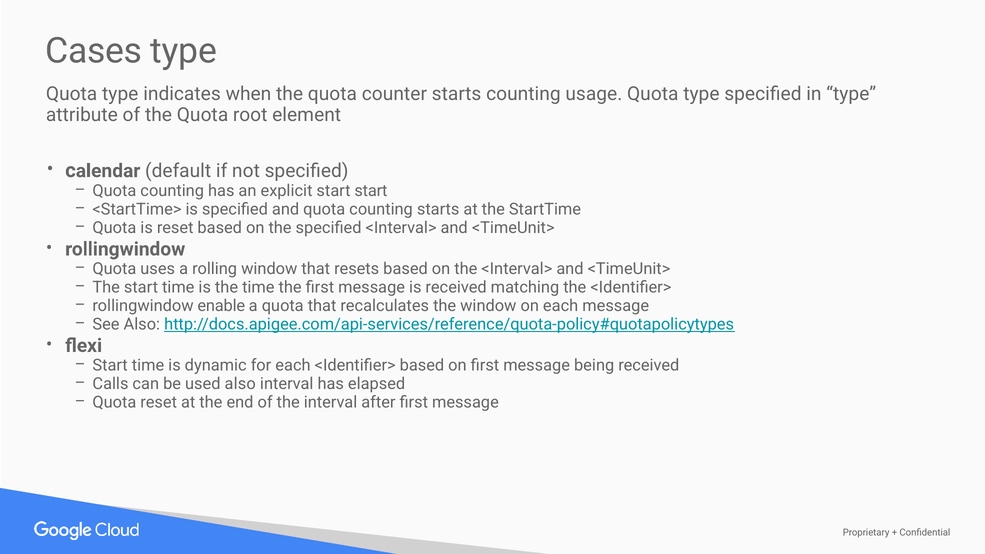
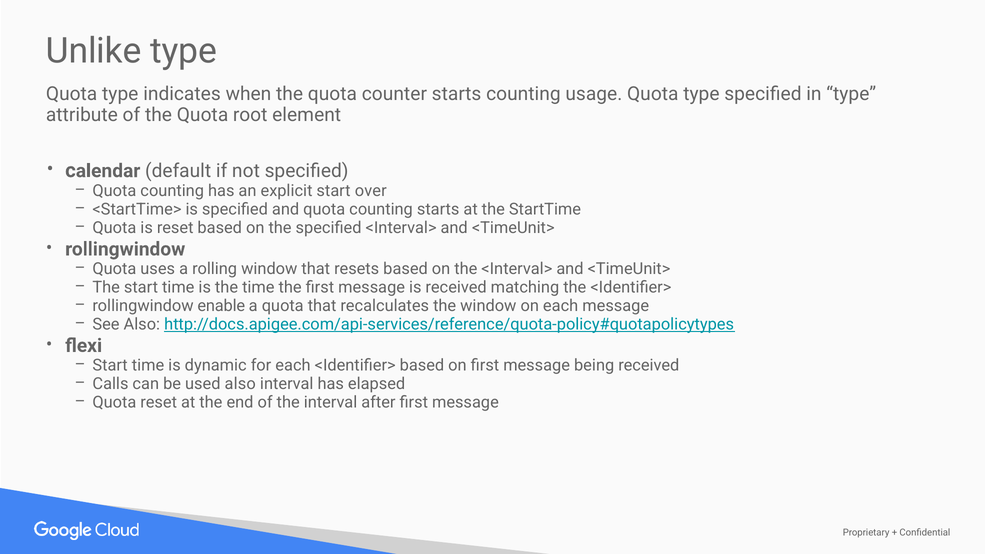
Cases: Cases -> Unlike
start start: start -> over
